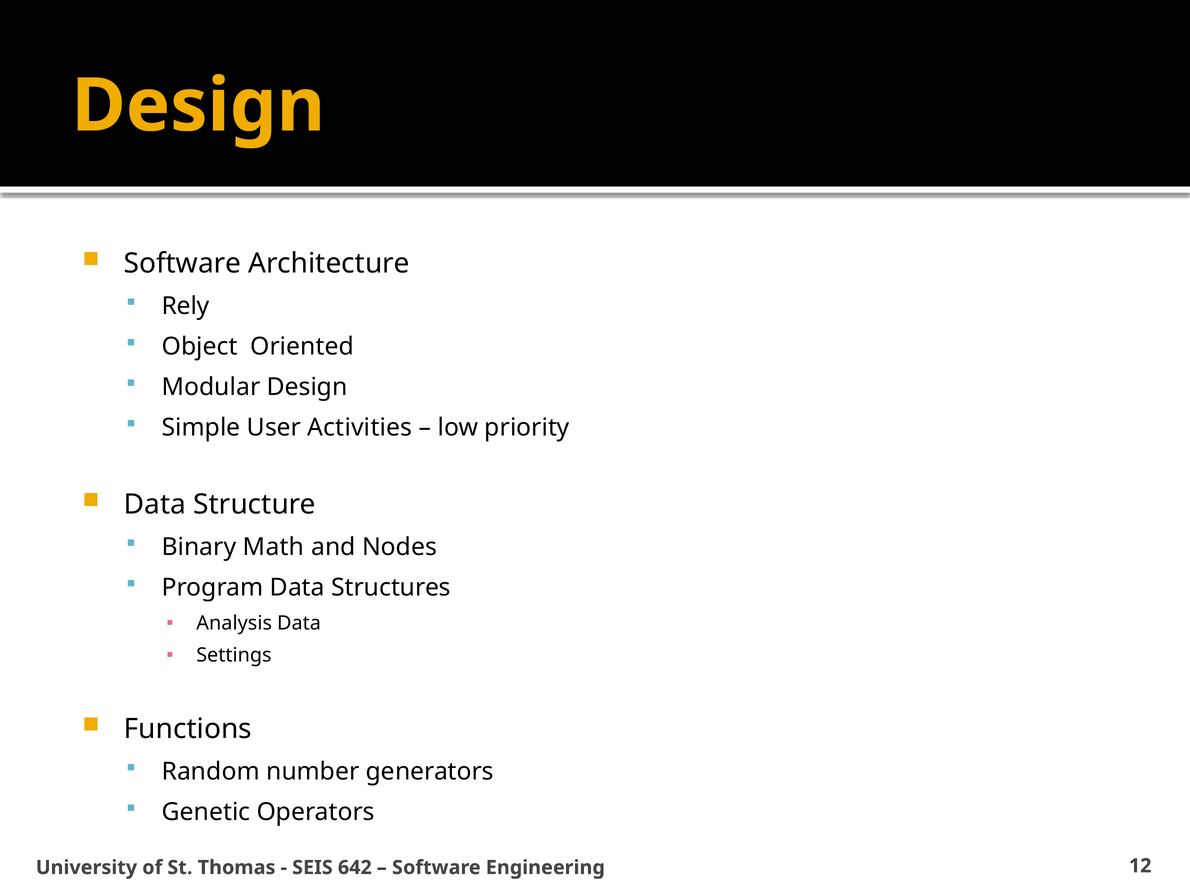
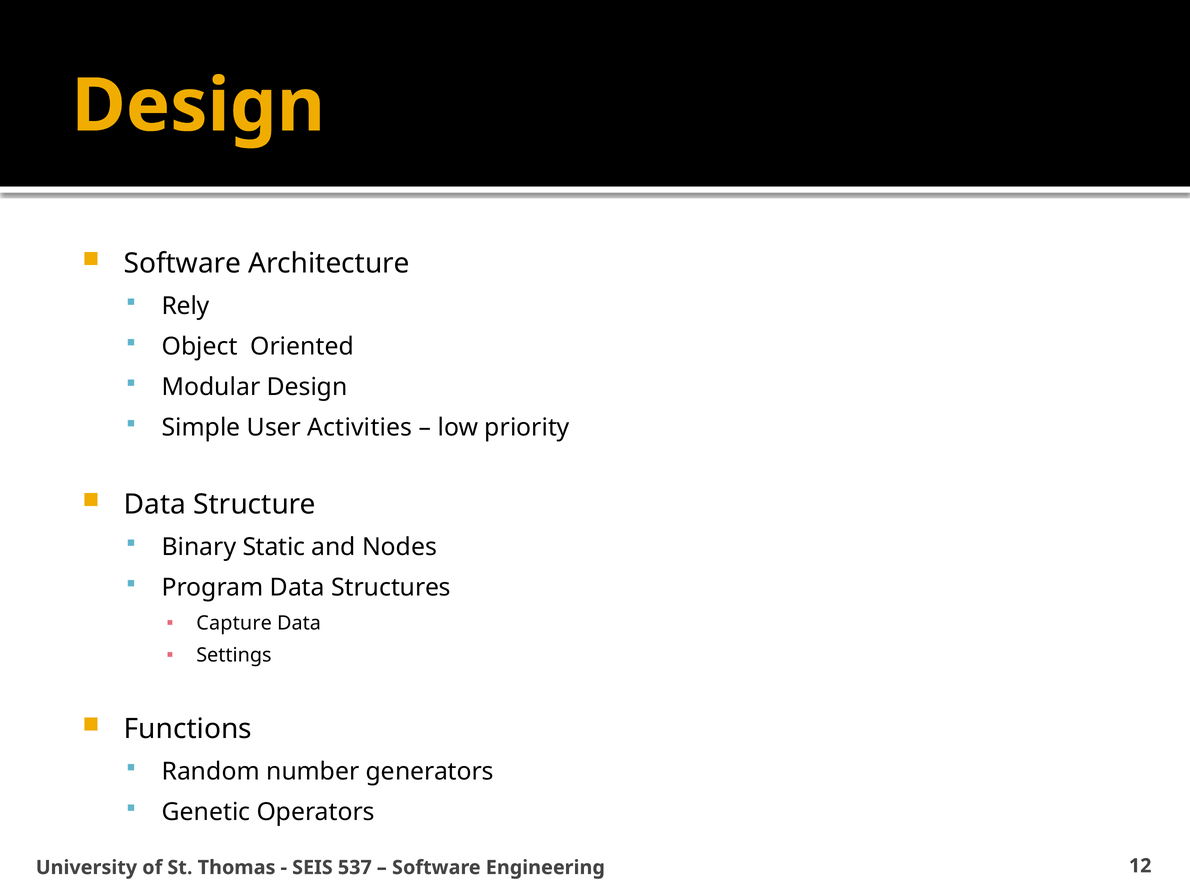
Math: Math -> Static
Analysis: Analysis -> Capture
642: 642 -> 537
